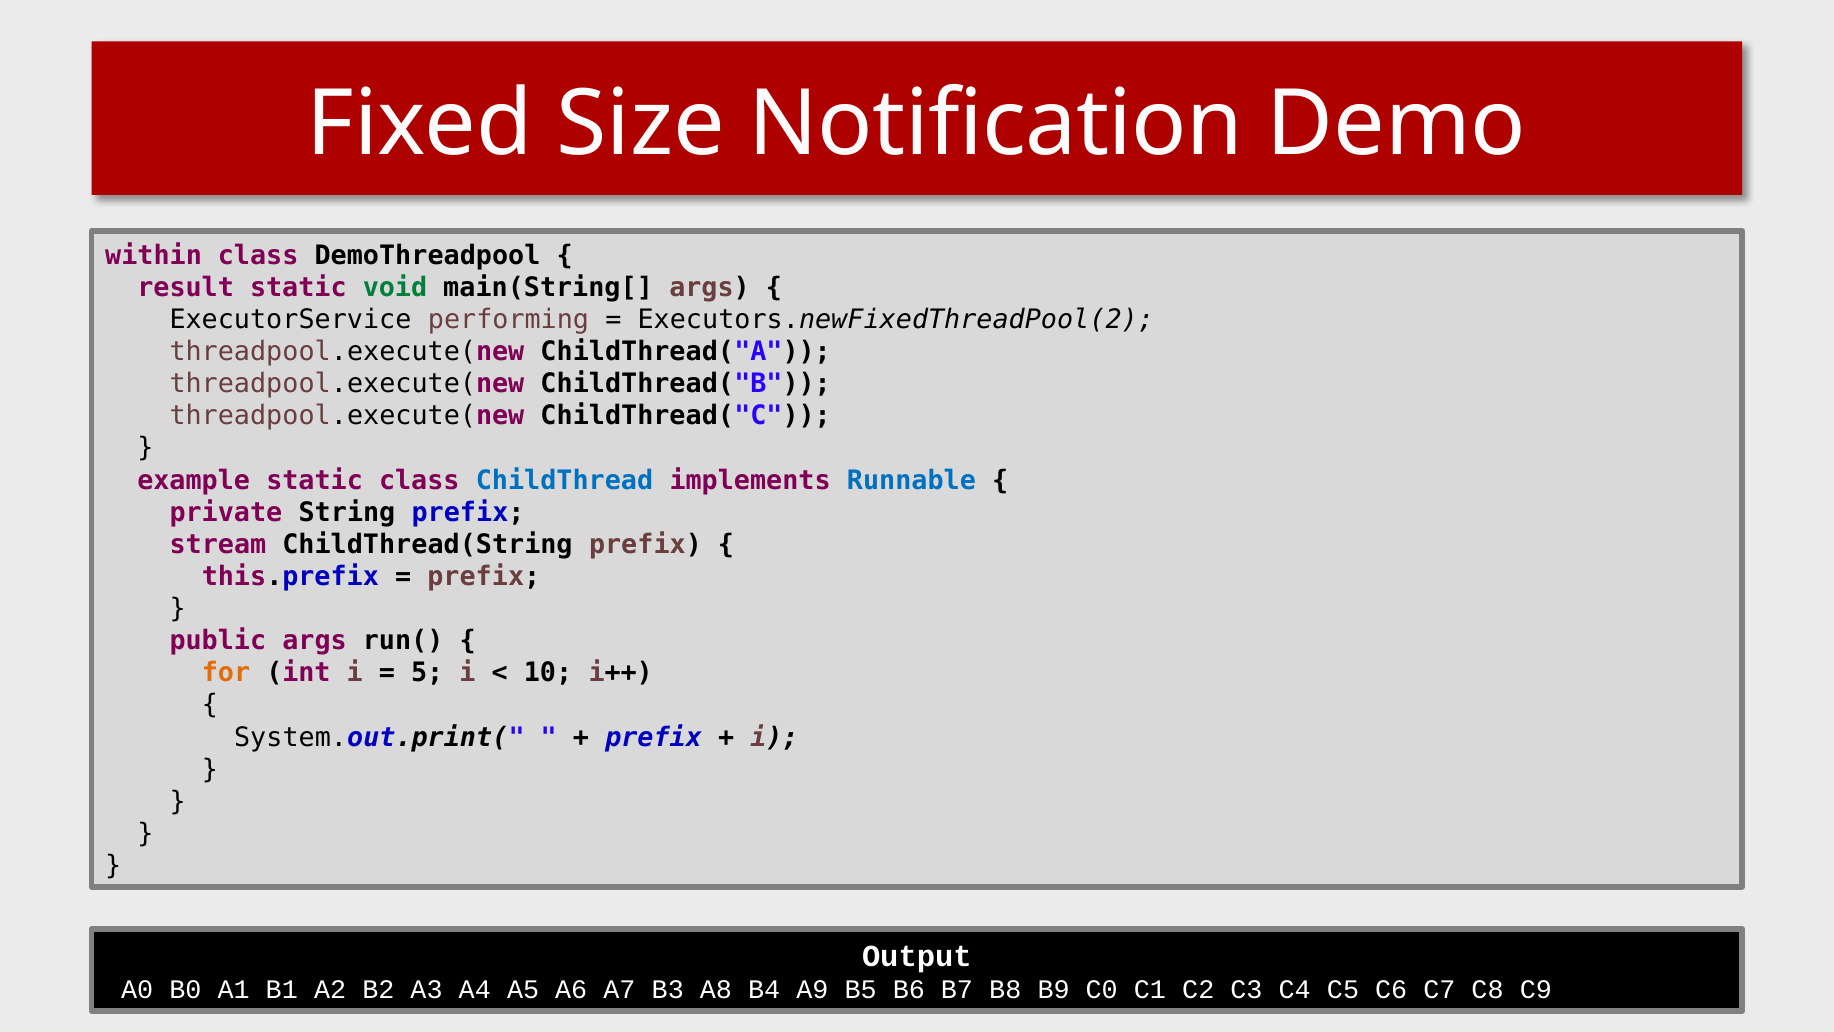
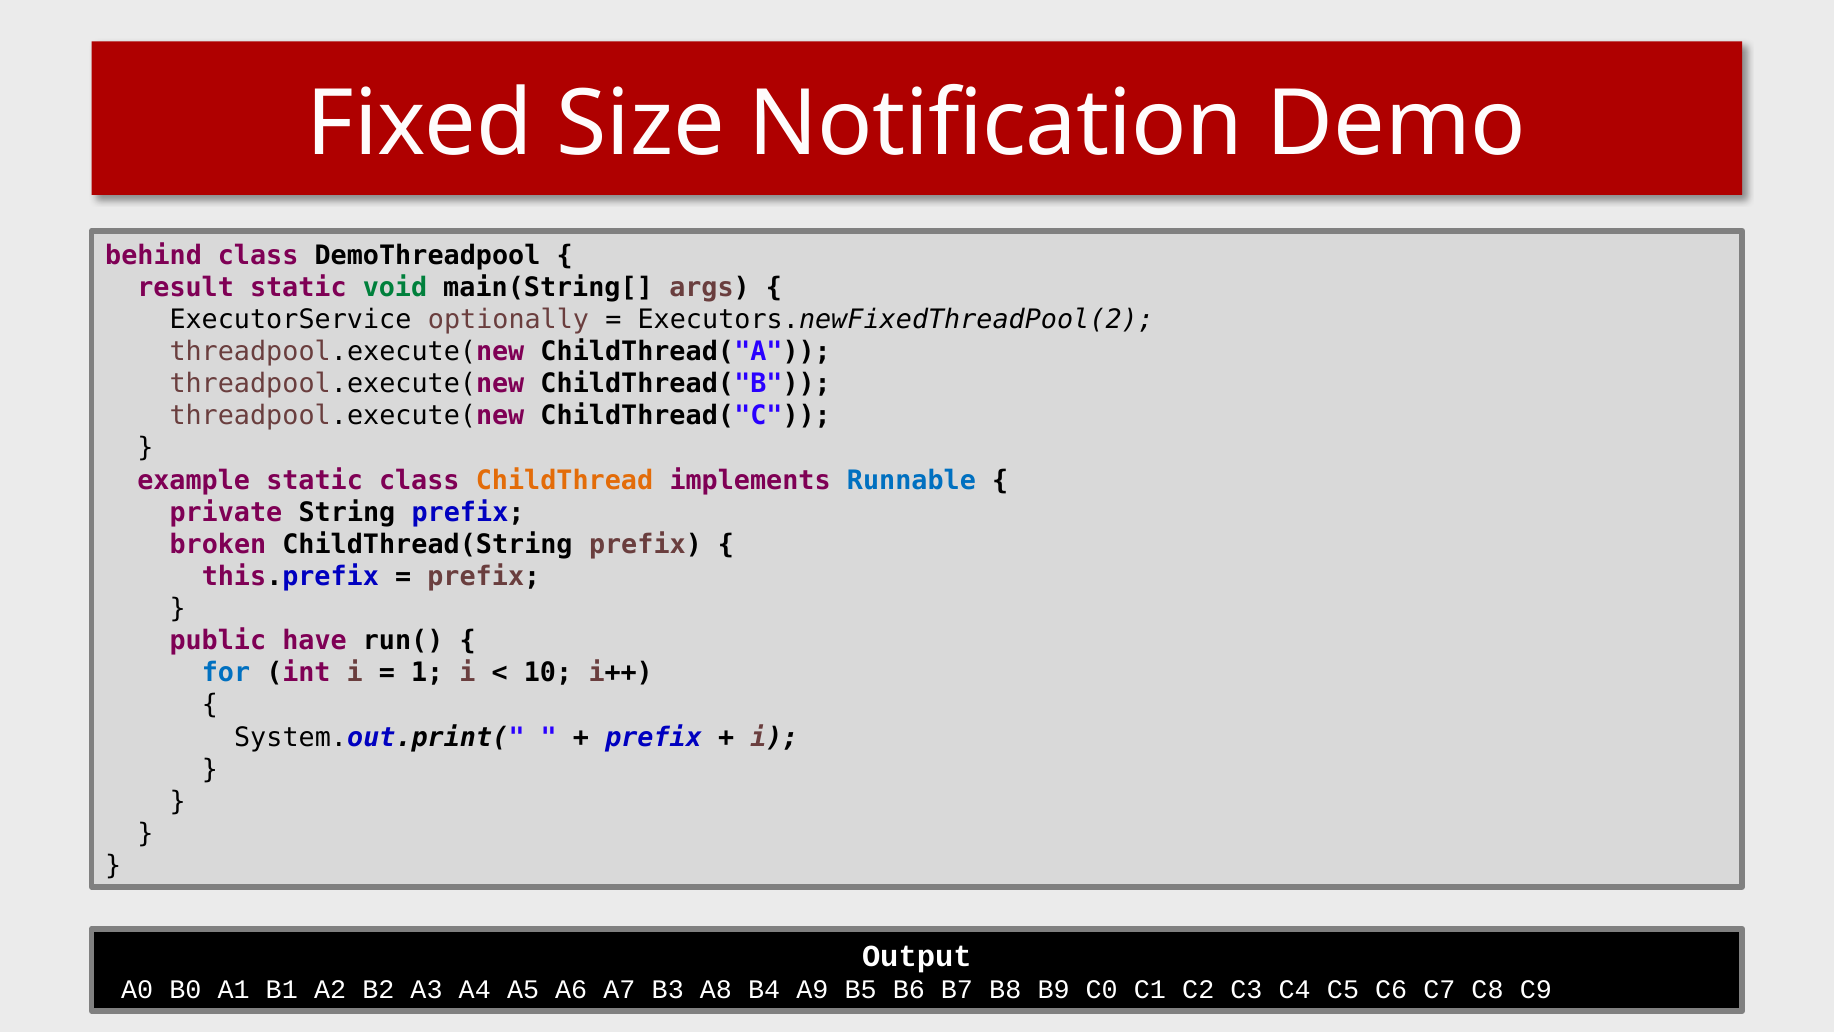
within: within -> behind
performing: performing -> optionally
ChildThread colour: blue -> orange
stream: stream -> broken
public args: args -> have
for colour: orange -> blue
5: 5 -> 1
